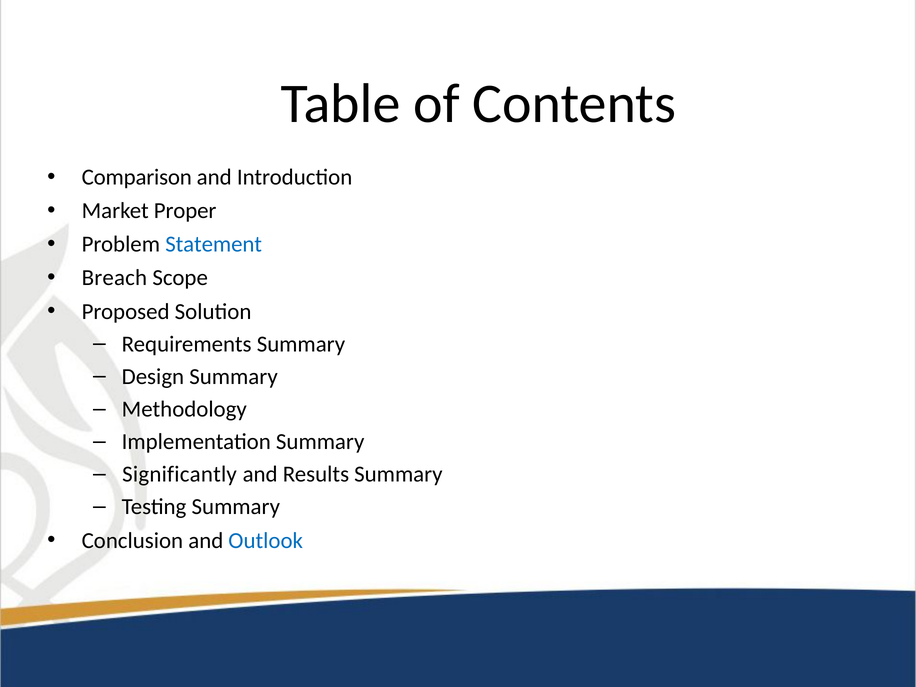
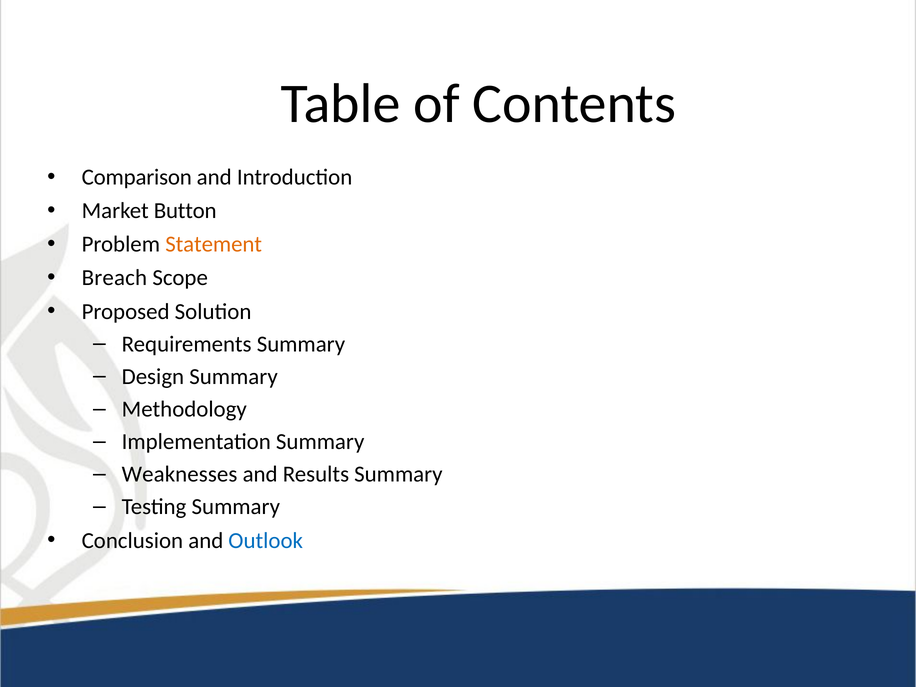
Proper: Proper -> Button
Statement colour: blue -> orange
Significantly: Significantly -> Weaknesses
